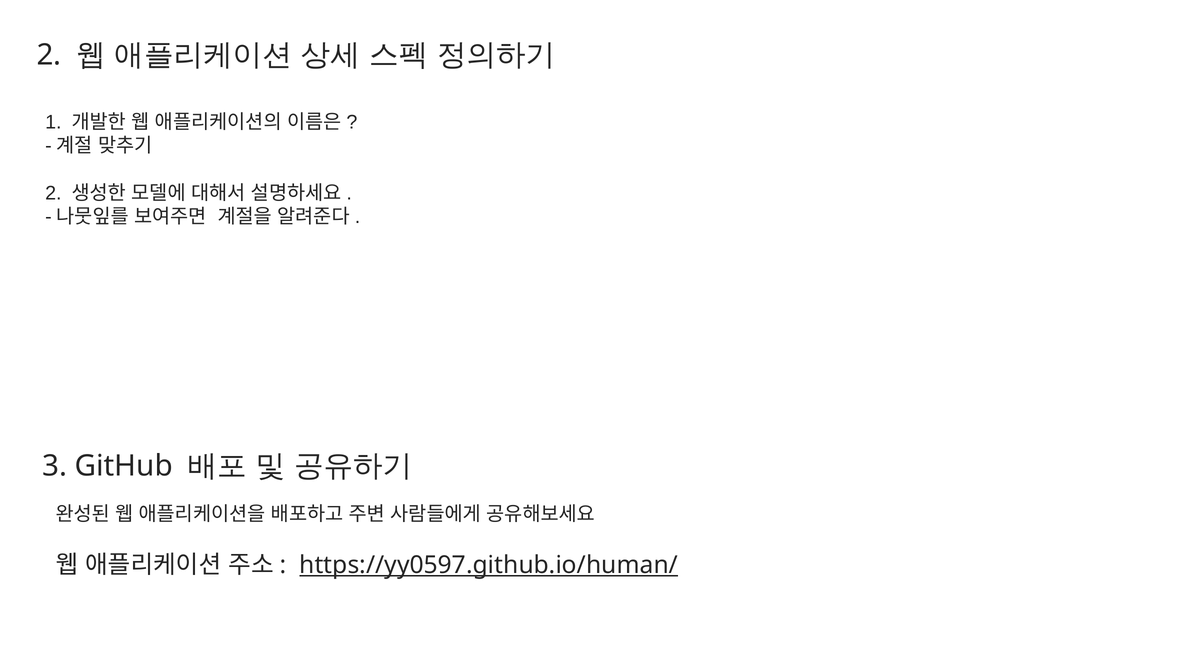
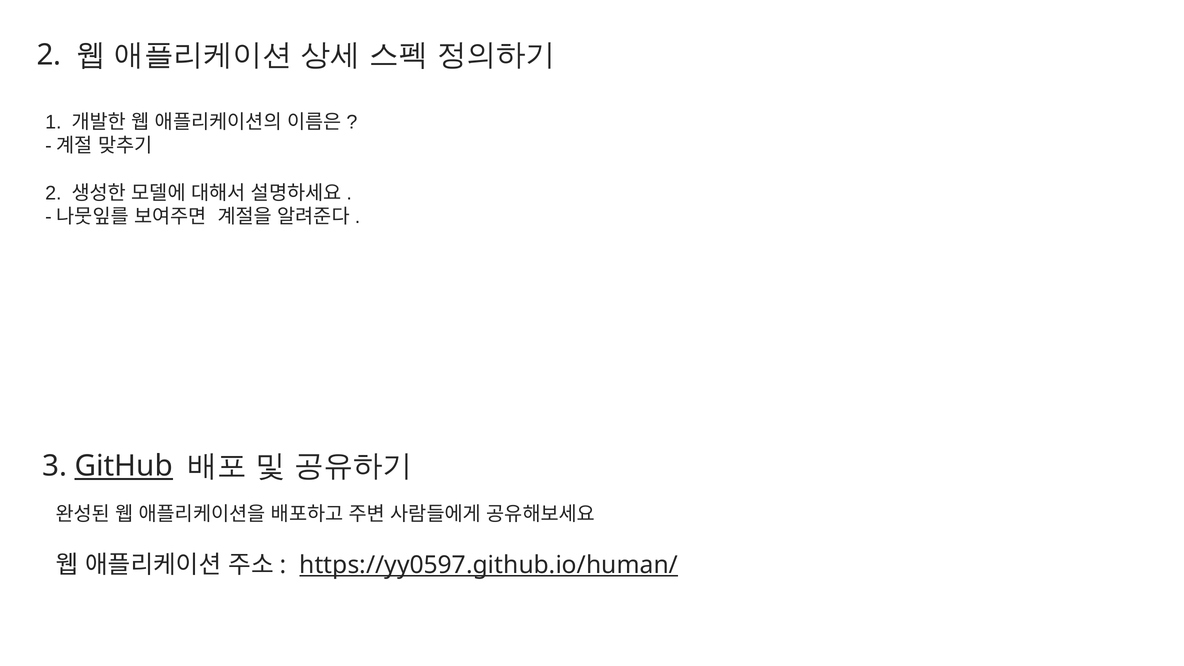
GitHub underline: none -> present
